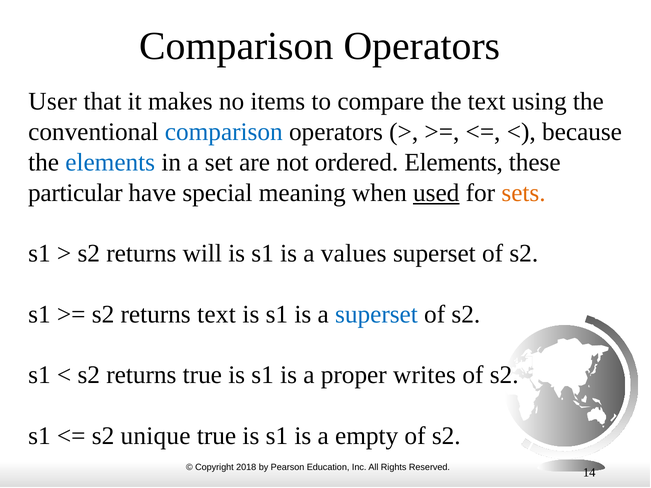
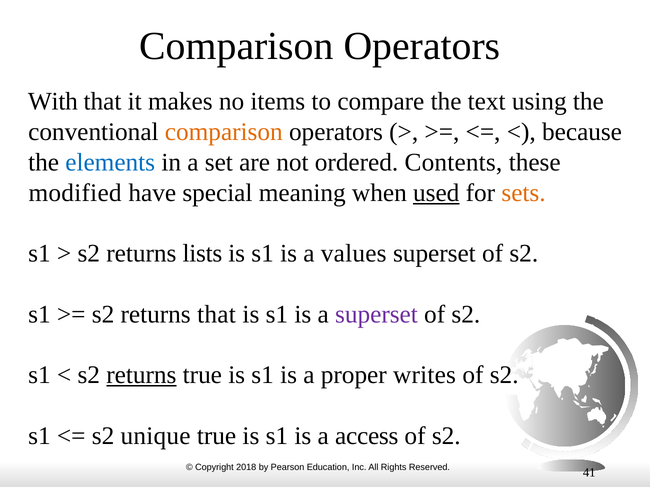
User: User -> With
comparison at (224, 132) colour: blue -> orange
ordered Elements: Elements -> Contents
particular: particular -> modified
will: will -> lists
returns text: text -> that
superset at (376, 314) colour: blue -> purple
returns at (141, 375) underline: none -> present
empty: empty -> access
14: 14 -> 41
